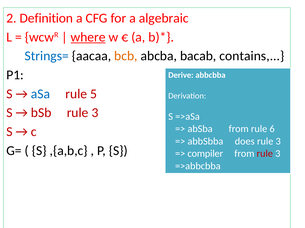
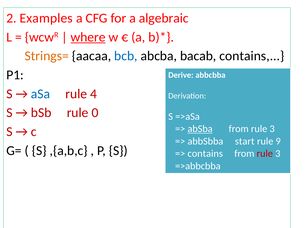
Definition: Definition -> Examples
Strings= colour: blue -> orange
bcb colour: orange -> blue
5: 5 -> 4
bSb rule 3: 3 -> 0
abSba underline: none -> present
6 at (272, 129): 6 -> 3
does: does -> start
3 at (278, 142): 3 -> 9
compiler at (205, 154): compiler -> contains
